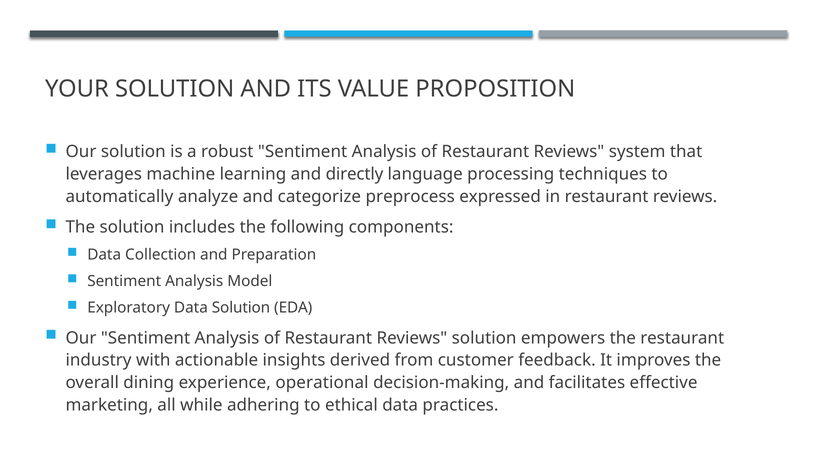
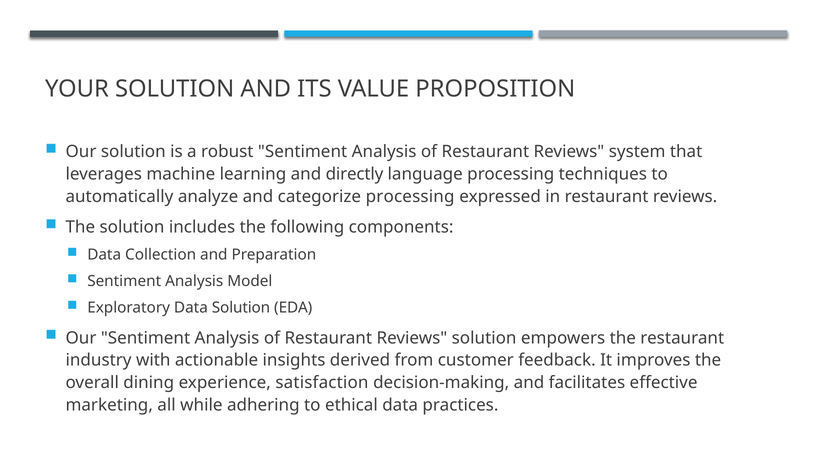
categorize preprocess: preprocess -> processing
operational: operational -> satisfaction
